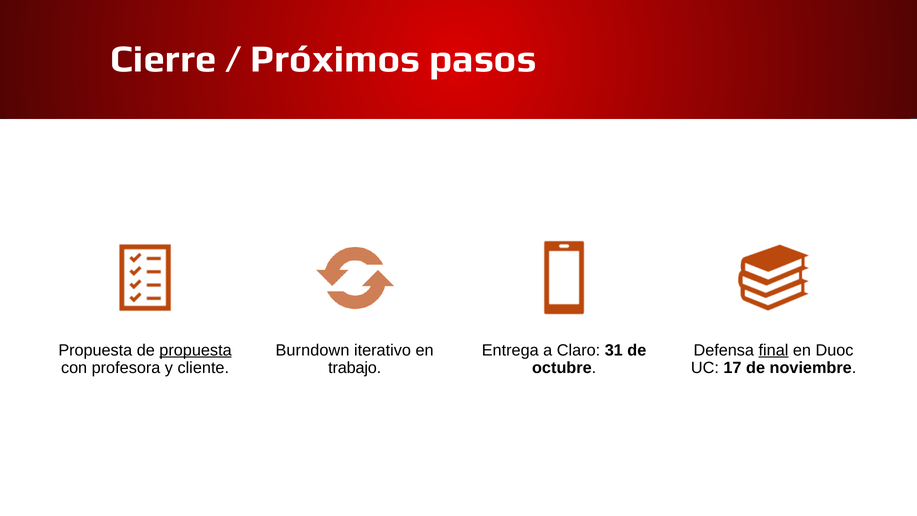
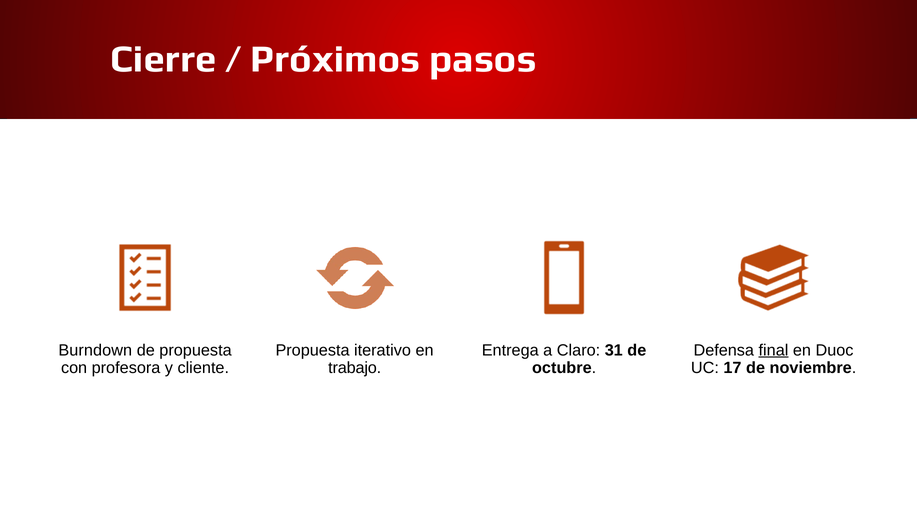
Propuesta at (95, 350): Propuesta -> Burndown
propuesta at (196, 350) underline: present -> none
Burndown at (312, 350): Burndown -> Propuesta
